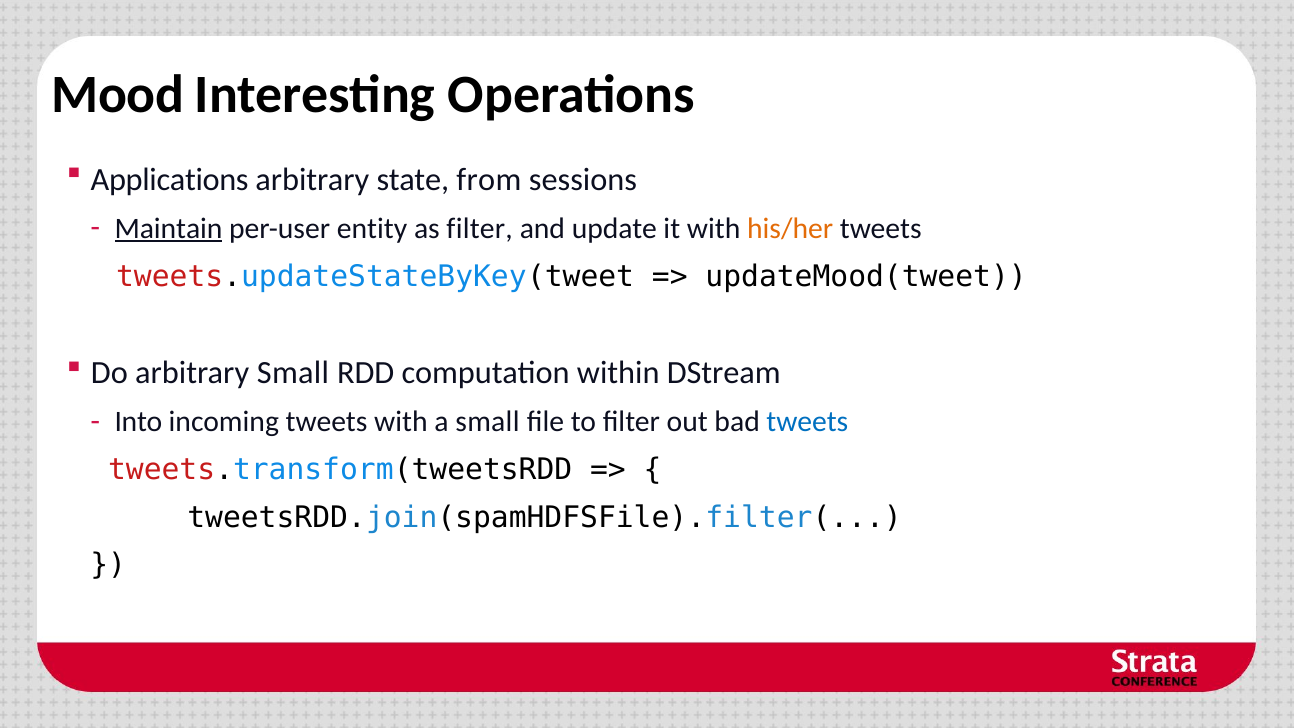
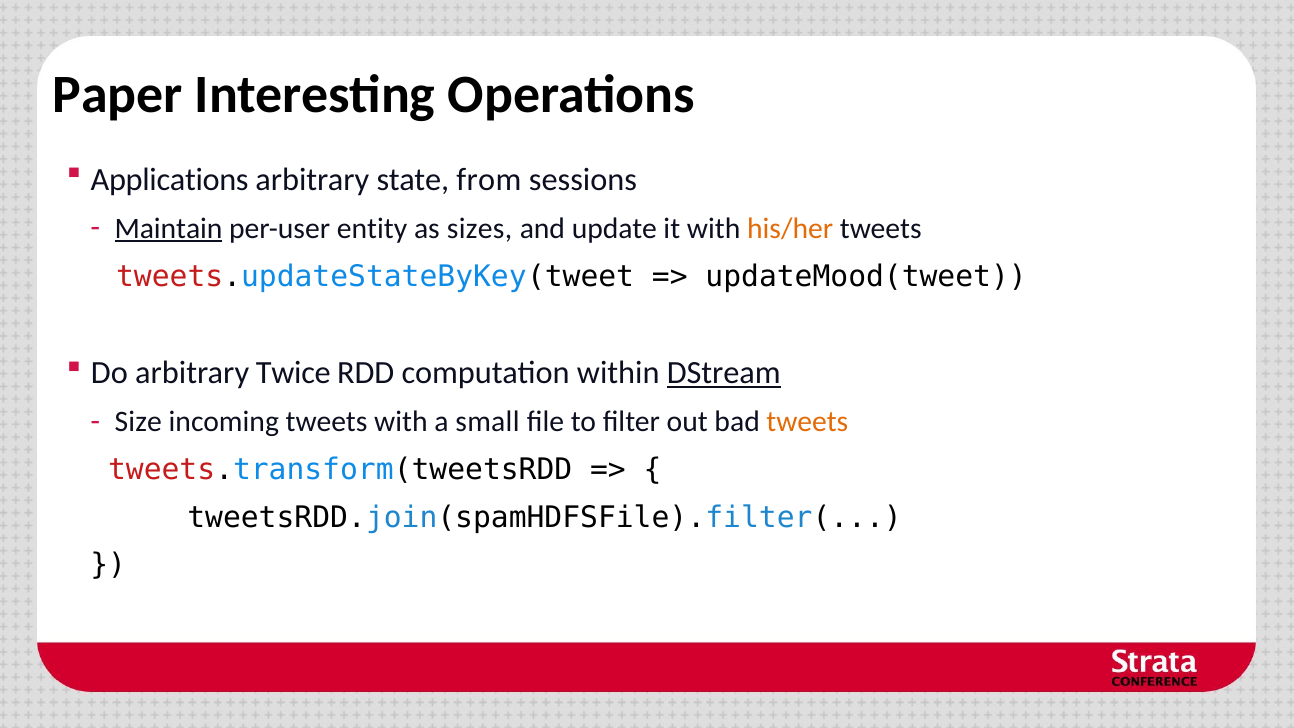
Mood: Mood -> Paper
as filter: filter -> sizes
arbitrary Small: Small -> Twice
DStream underline: none -> present
Into: Into -> Size
tweets at (807, 422) colour: blue -> orange
